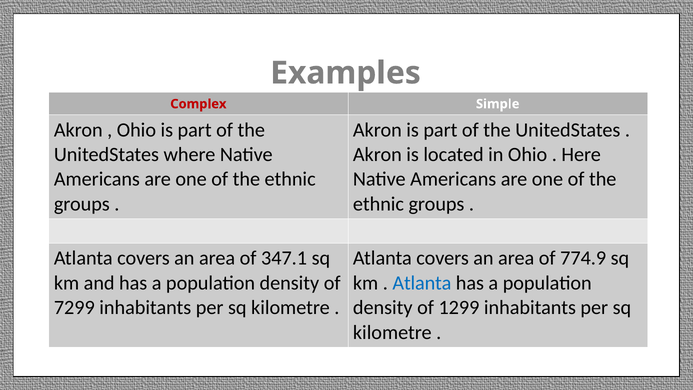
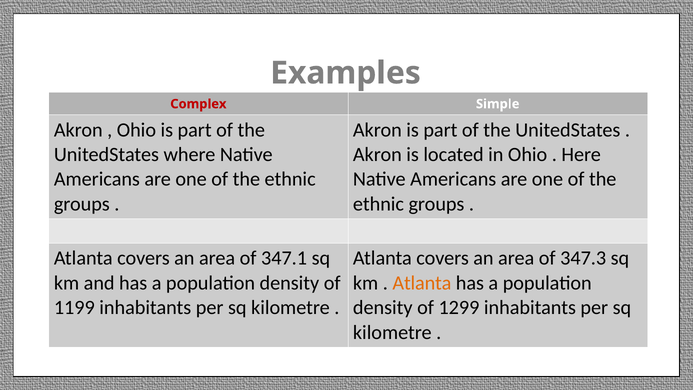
774.9: 774.9 -> 347.3
Atlanta at (422, 283) colour: blue -> orange
7299: 7299 -> 1199
